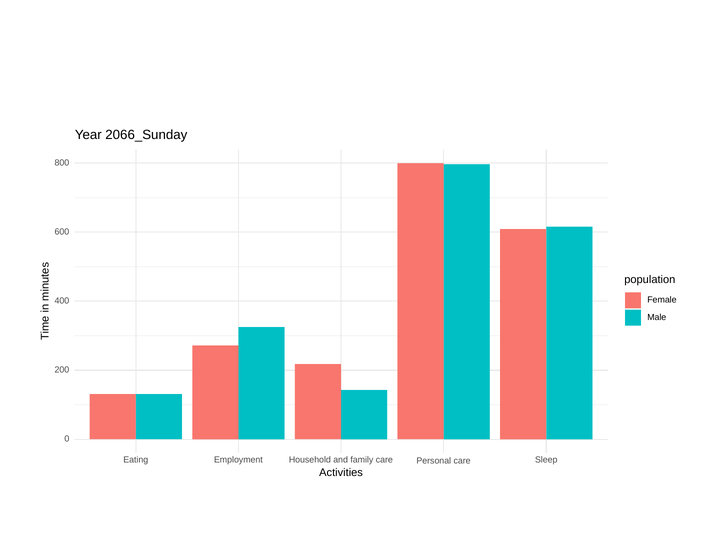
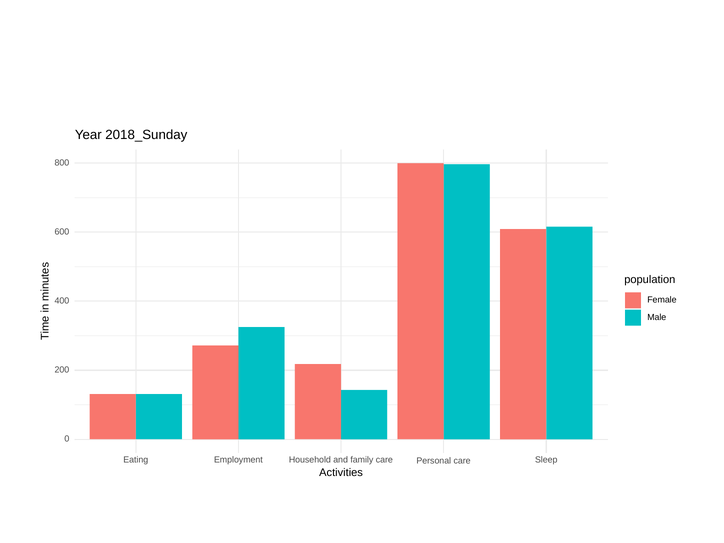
2066_Sunday: 2066_Sunday -> 2018_Sunday
